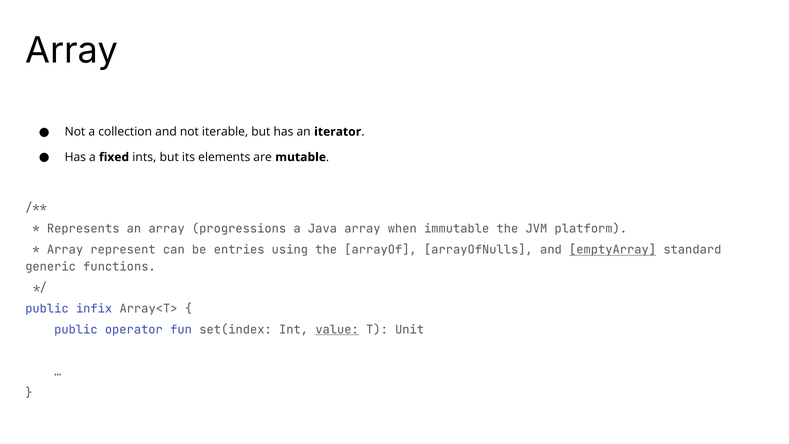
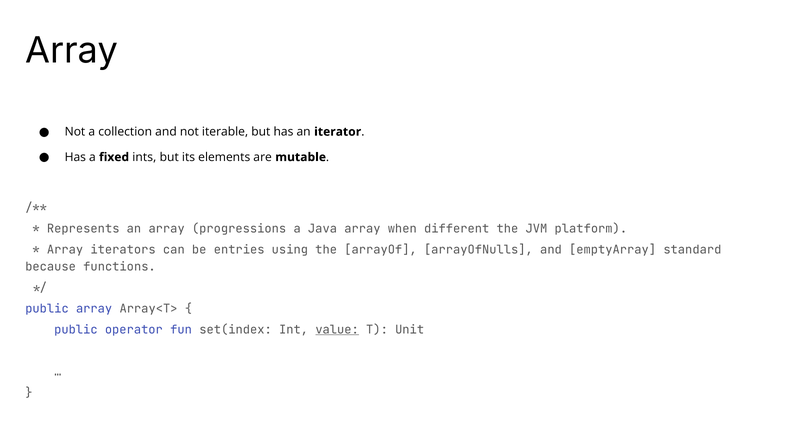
immutable: immutable -> different
represent: represent -> iterators
emptyArray underline: present -> none
generic: generic -> because
public infix: infix -> array
